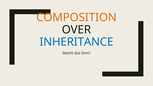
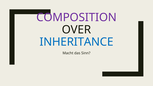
COMPOSITION colour: orange -> purple
